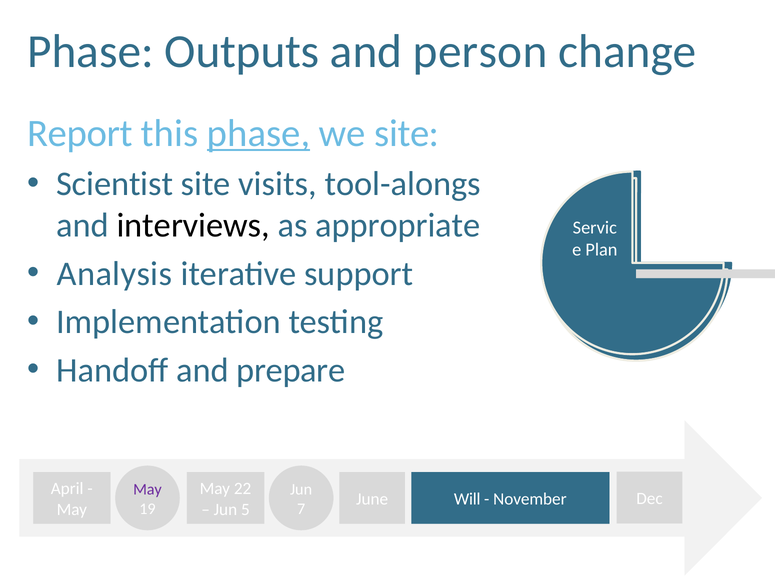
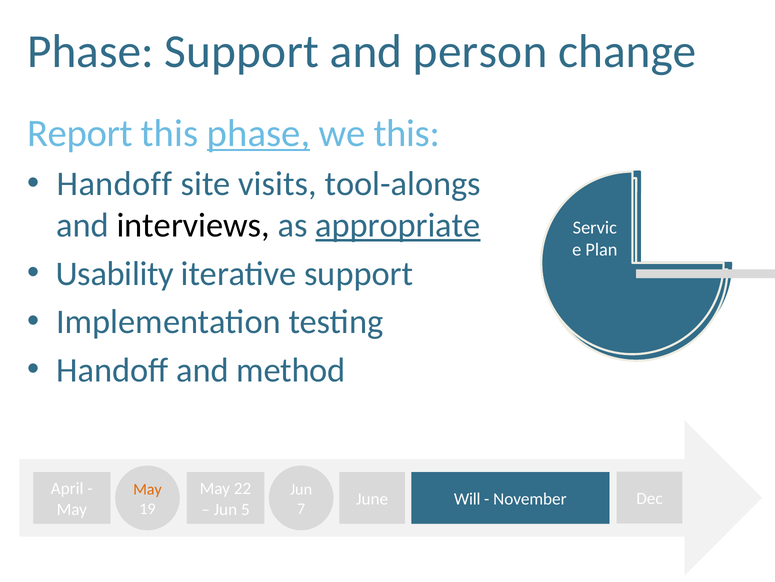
Phase Outputs: Outputs -> Support
we site: site -> this
Scientist at (115, 184): Scientist -> Handoff
appropriate underline: none -> present
Analysis: Analysis -> Usability
prepare: prepare -> method
May at (147, 489) colour: purple -> orange
